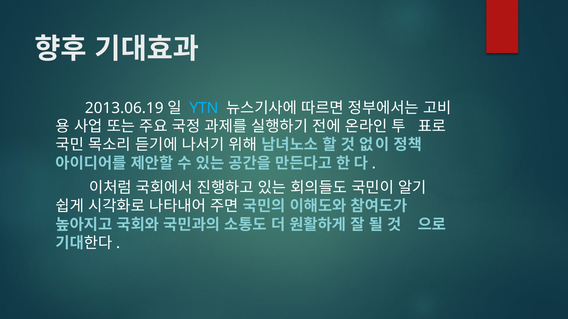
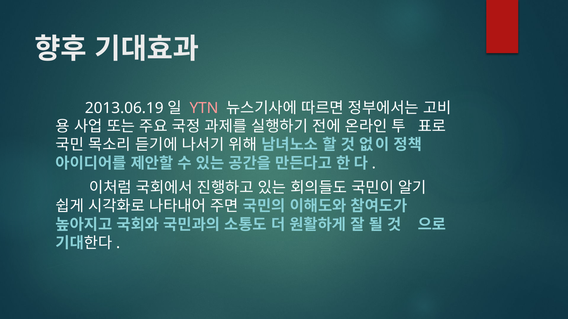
YTN colour: light blue -> pink
